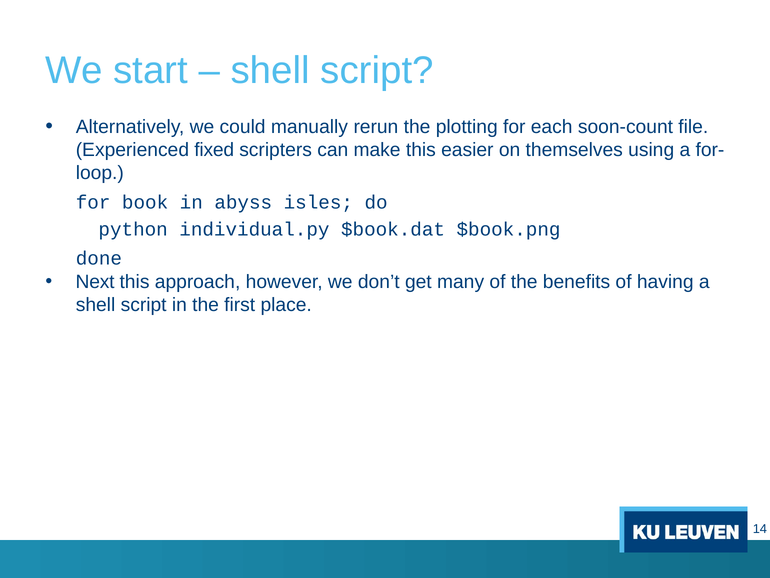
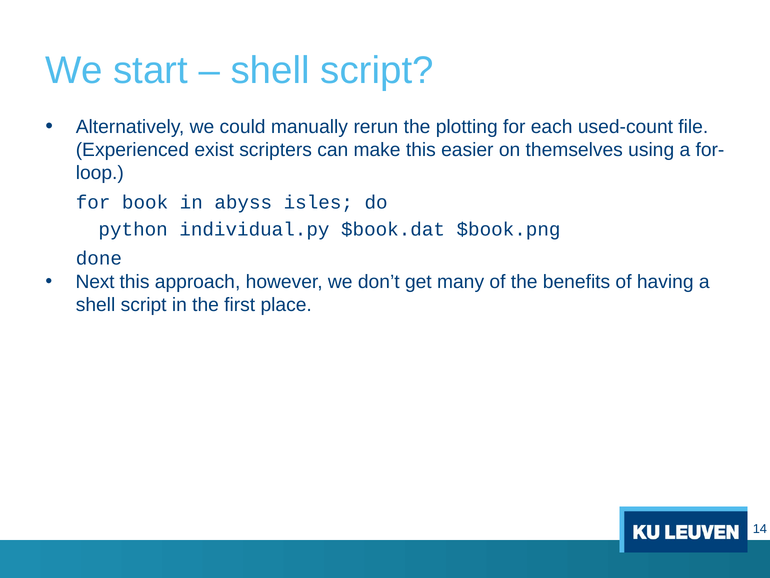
soon-count: soon-count -> used-count
fixed: fixed -> exist
